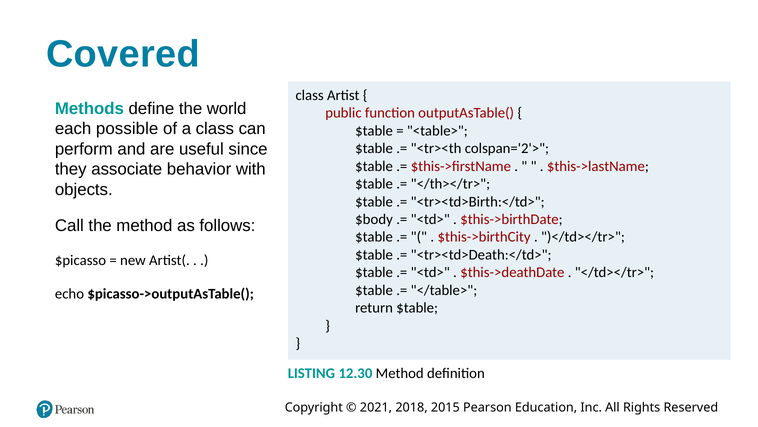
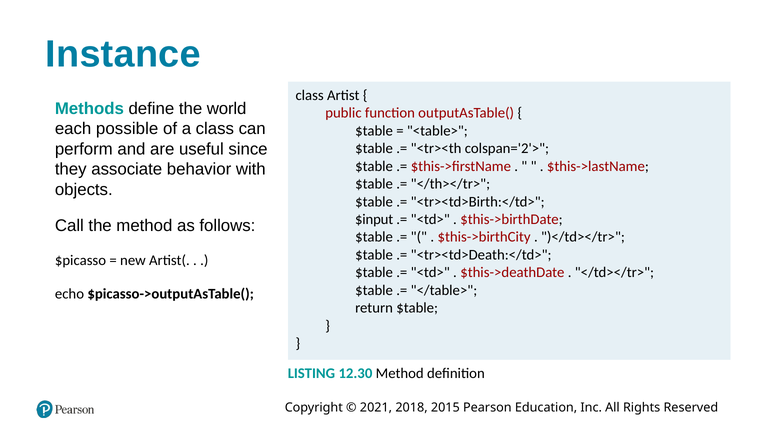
Covered: Covered -> Instance
$body: $body -> $input
